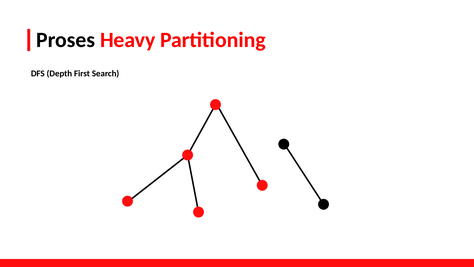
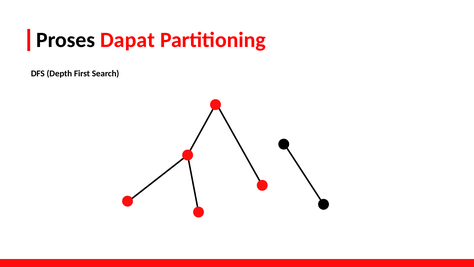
Heavy: Heavy -> Dapat
